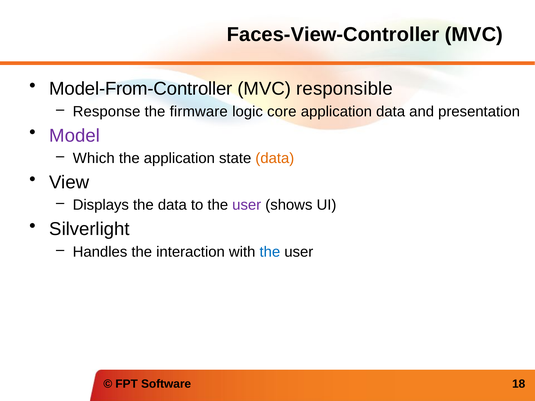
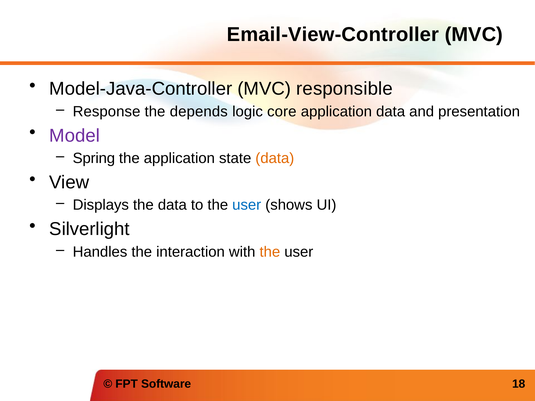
Faces-View-Controller: Faces-View-Controller -> Email-View-Controller
Model-From-Controller: Model-From-Controller -> Model-Java-Controller
firmware: firmware -> depends
Which: Which -> Spring
user at (247, 205) colour: purple -> blue
the at (270, 252) colour: blue -> orange
